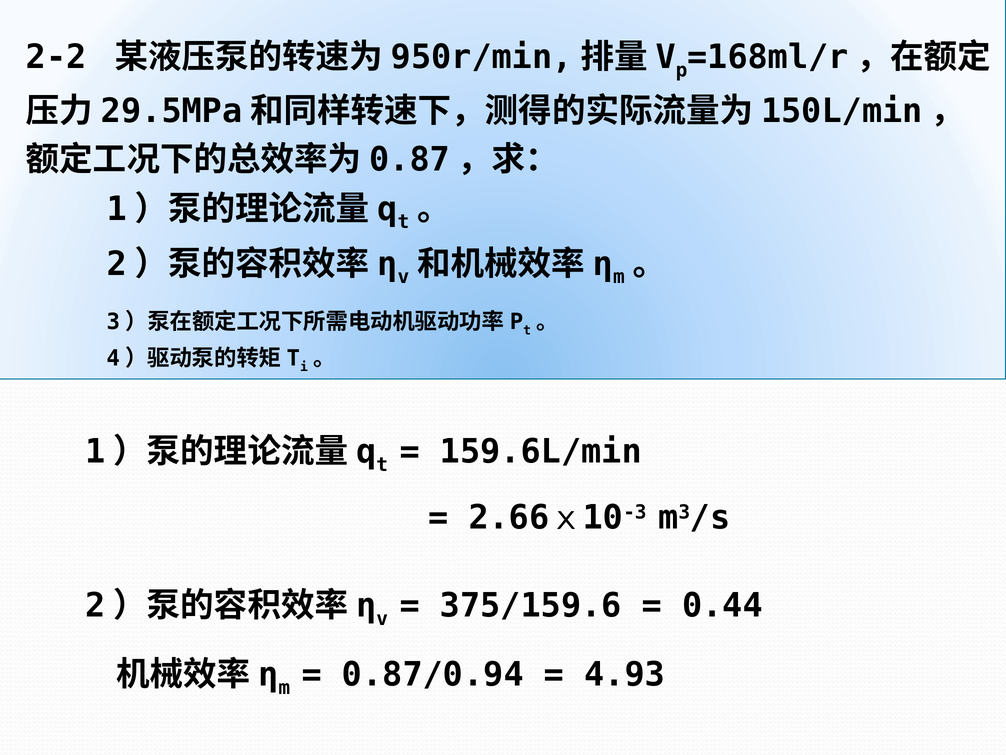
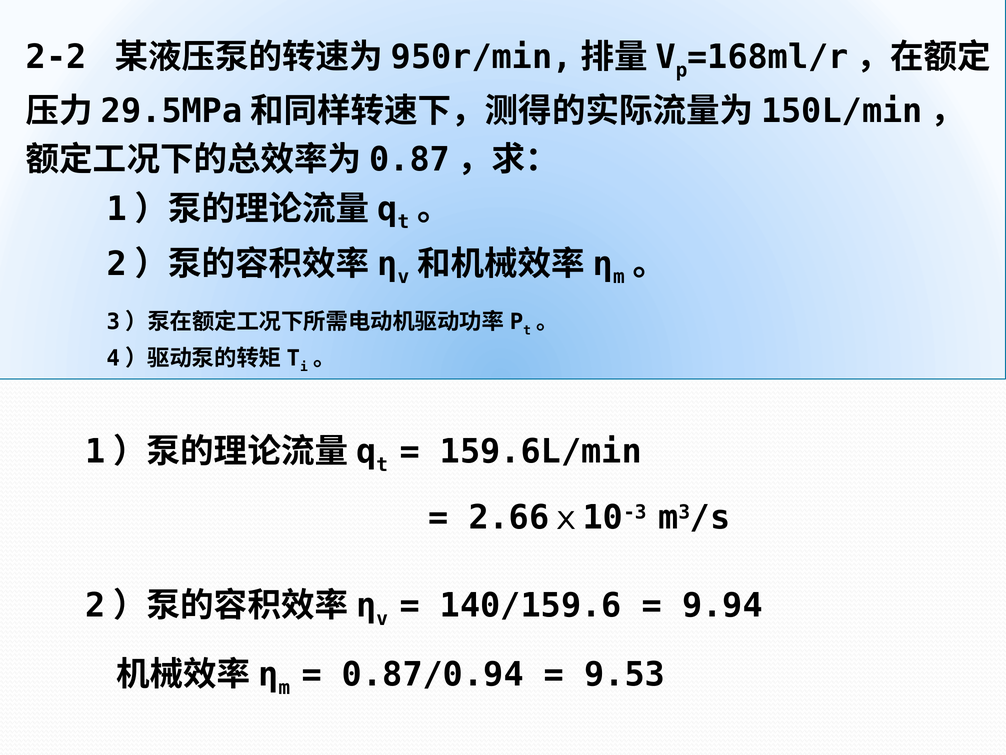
375/159.6: 375/159.6 -> 140/159.6
0.44: 0.44 -> 9.94
4.93: 4.93 -> 9.53
